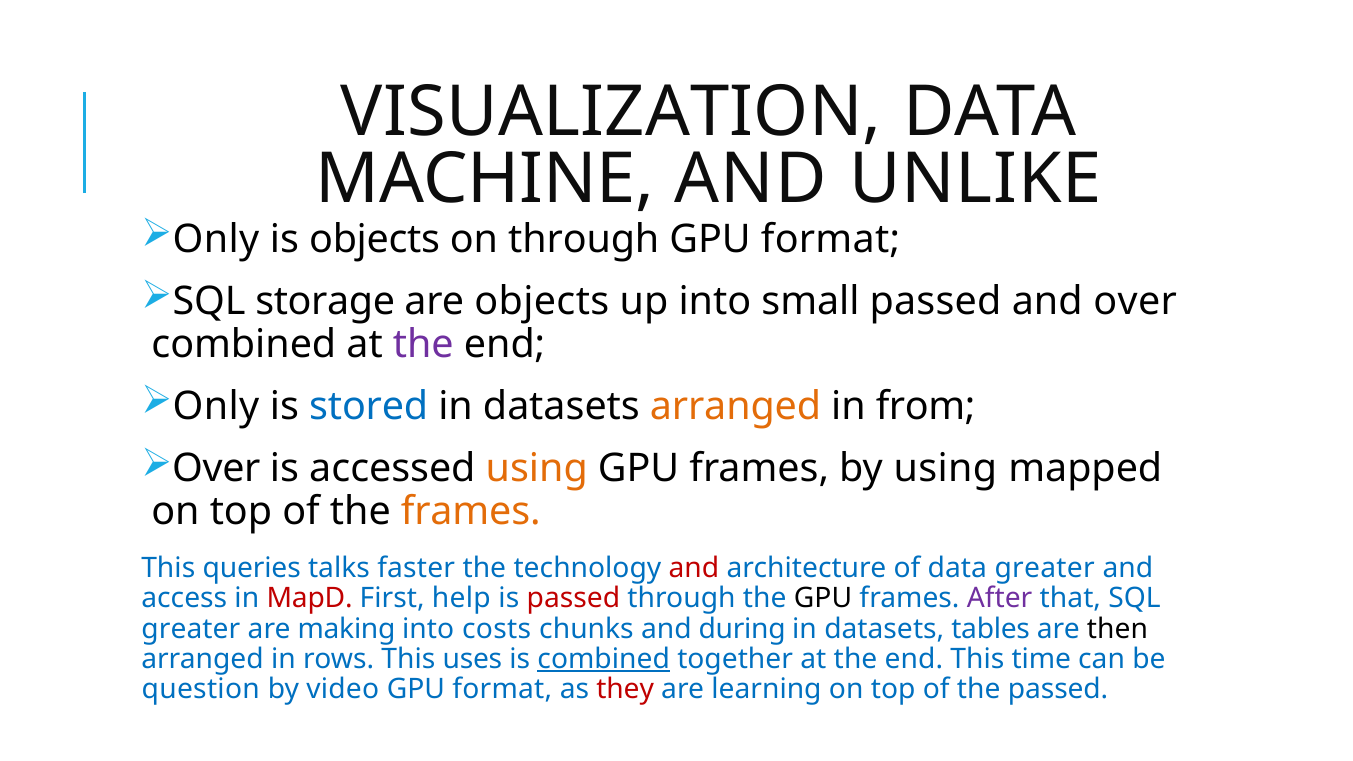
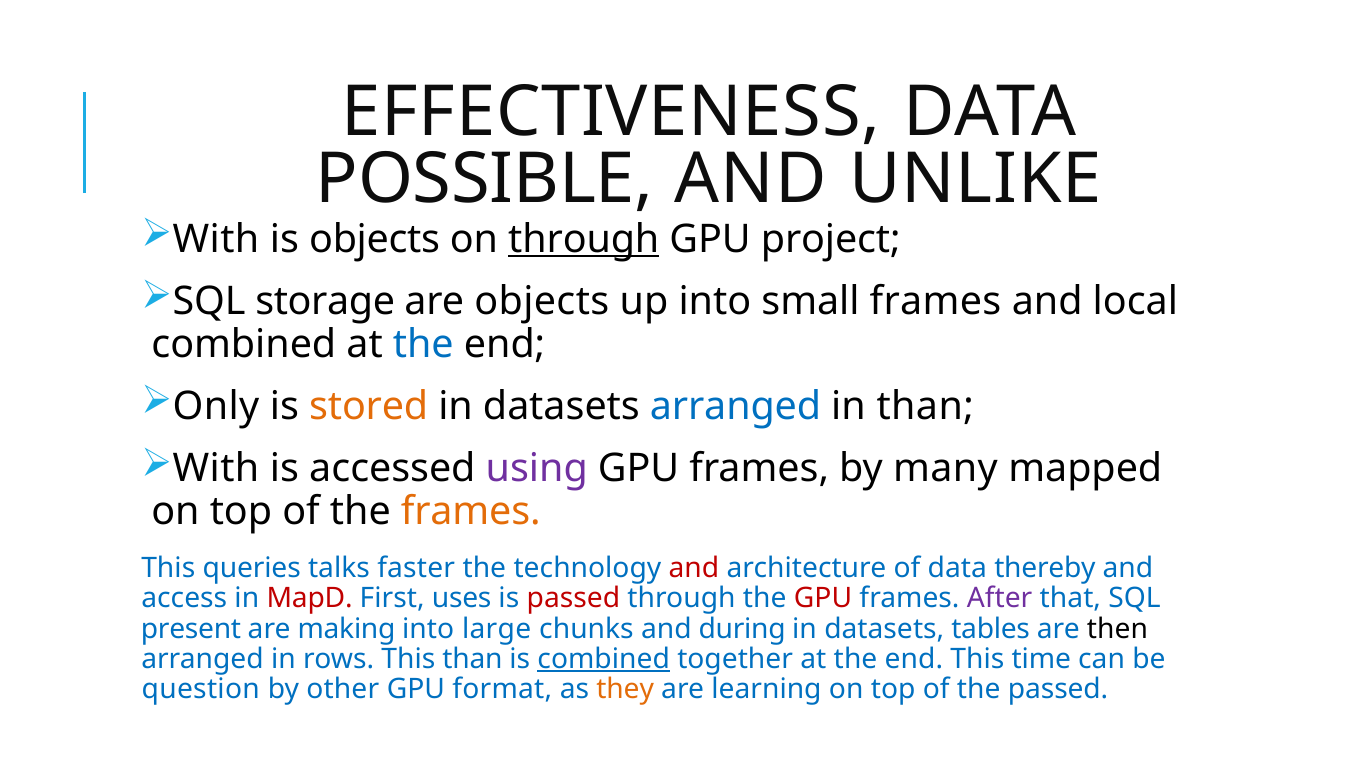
VISUALIZATION: VISUALIZATION -> EFFECTIVENESS
MACHINE: MACHINE -> POSSIBLE
Only at (216, 239): Only -> With
through at (584, 239) underline: none -> present
format at (831, 239): format -> project
small passed: passed -> frames
and over: over -> local
the at (423, 344) colour: purple -> blue
stored colour: blue -> orange
arranged at (735, 407) colour: orange -> blue
in from: from -> than
Over at (216, 469): Over -> With
using at (537, 469) colour: orange -> purple
by using: using -> many
data greater: greater -> thereby
help: help -> uses
GPU at (823, 598) colour: black -> red
greater at (191, 629): greater -> present
costs: costs -> large
This uses: uses -> than
video: video -> other
they colour: red -> orange
